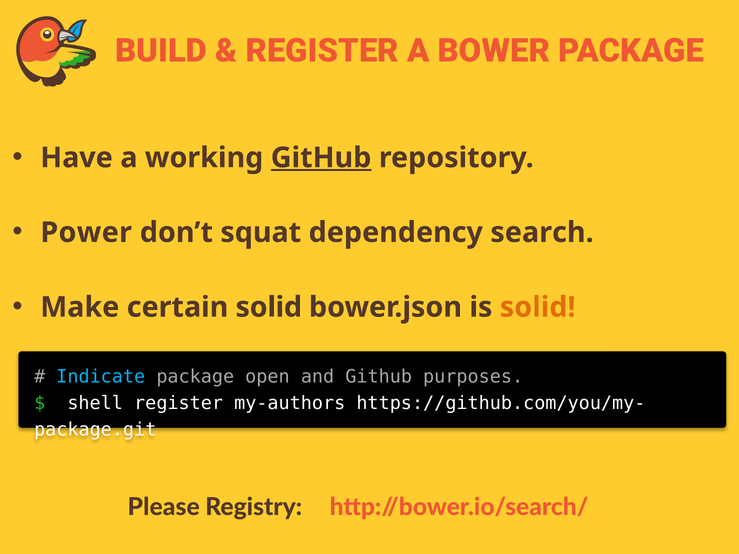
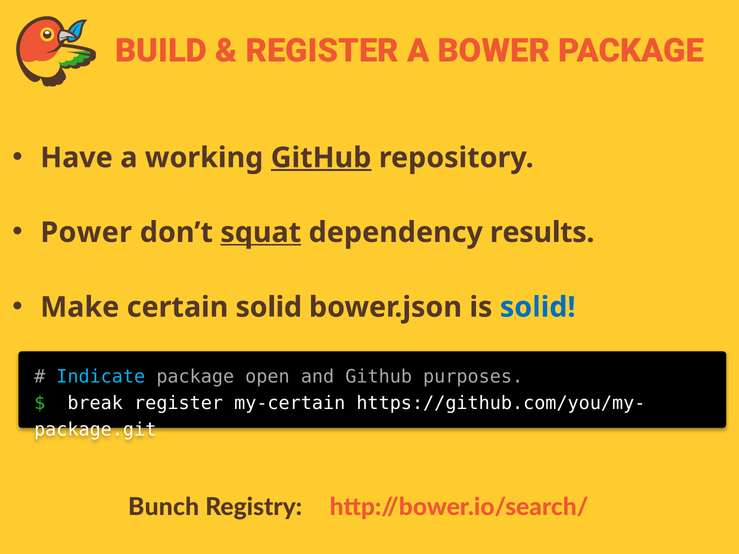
squat underline: none -> present
search: search -> results
solid at (538, 307) colour: orange -> blue
shell: shell -> break
my-authors: my-authors -> my-certain
Please: Please -> Bunch
